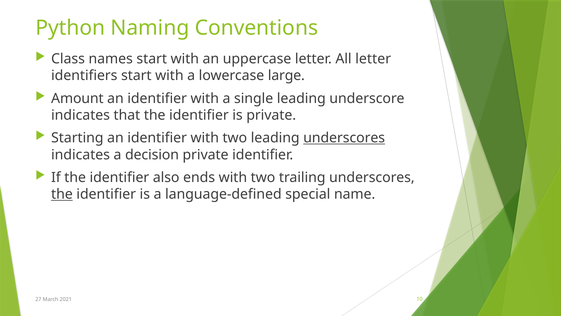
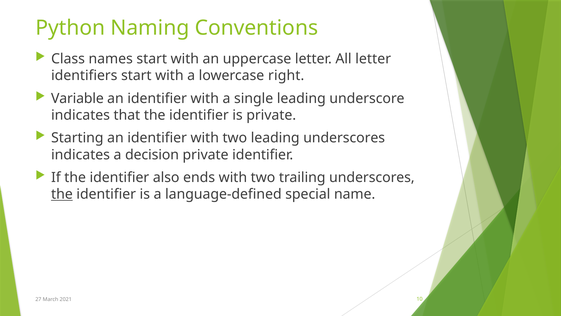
large: large -> right
Amount: Amount -> Variable
underscores at (344, 138) underline: present -> none
